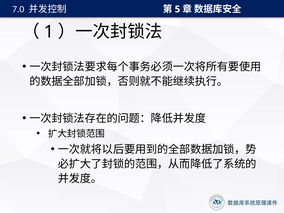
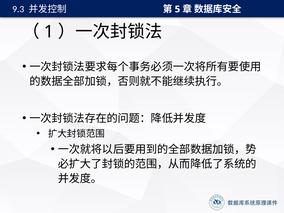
7.0: 7.0 -> 9.3
